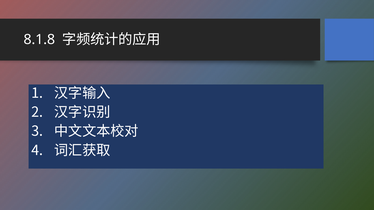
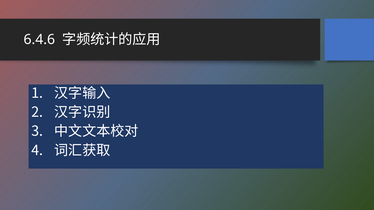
8.1.8: 8.1.8 -> 6.4.6
